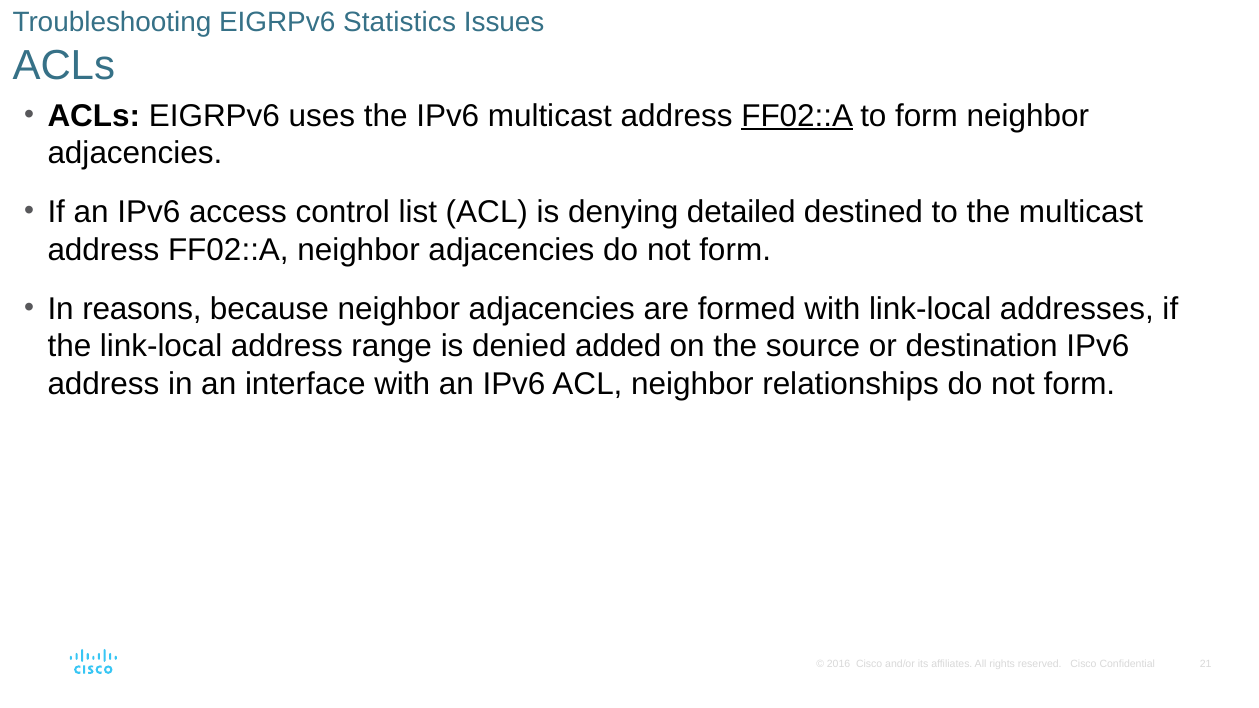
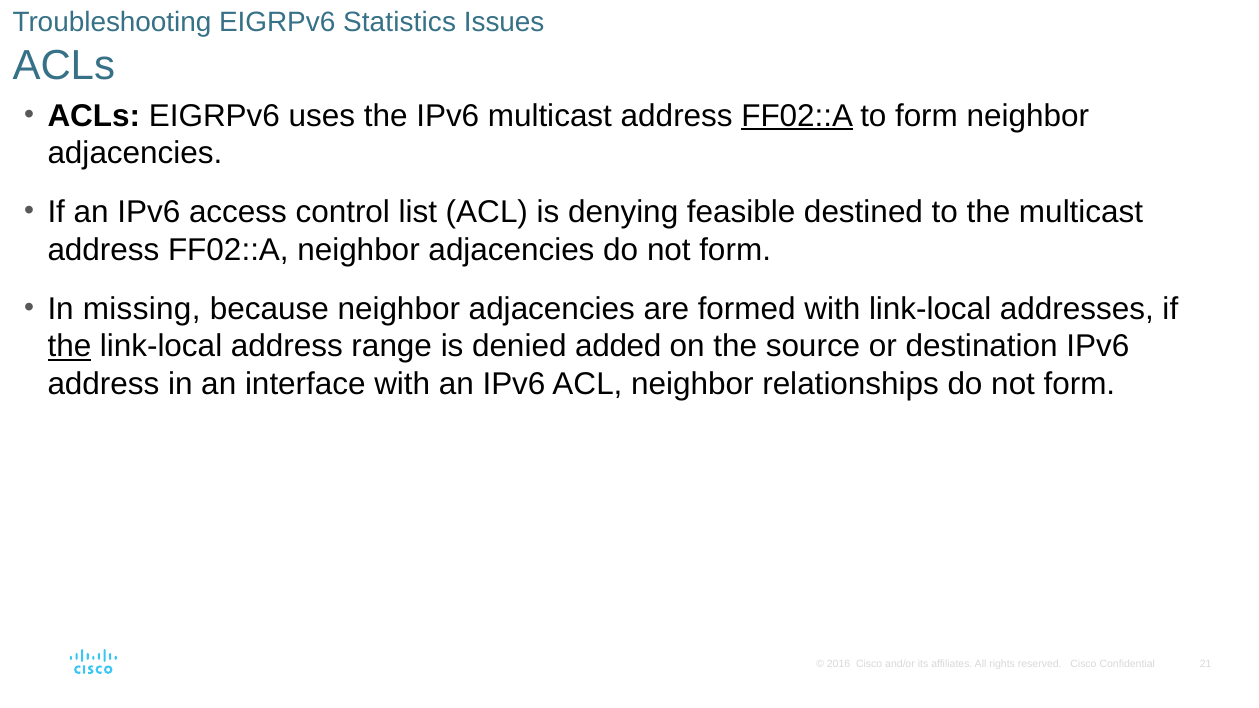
detailed: detailed -> feasible
reasons: reasons -> missing
the at (69, 347) underline: none -> present
